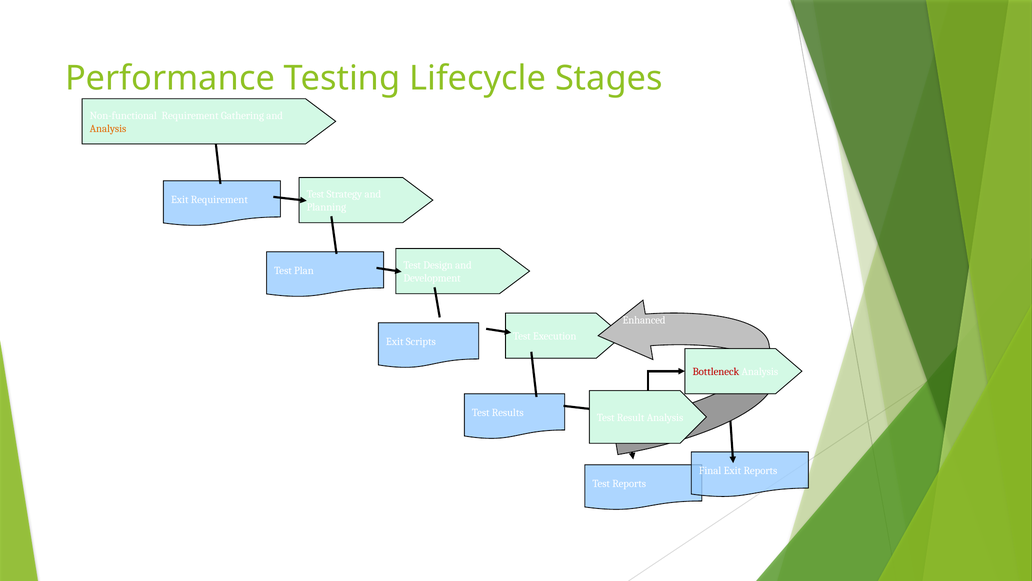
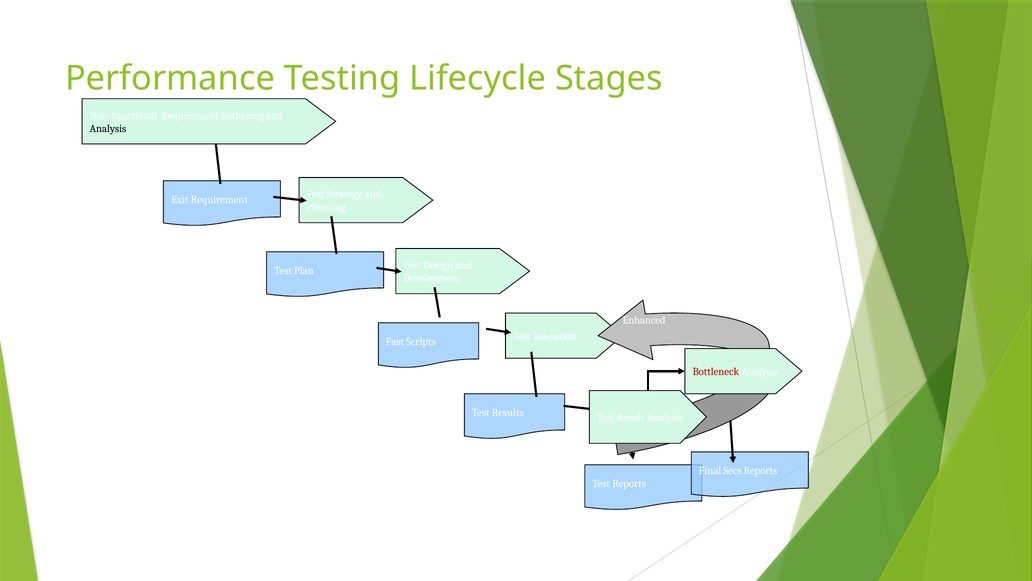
Analysis at (108, 128) colour: orange -> black
Exit at (395, 341): Exit -> Fast
Final Exit: Exit -> Secs
